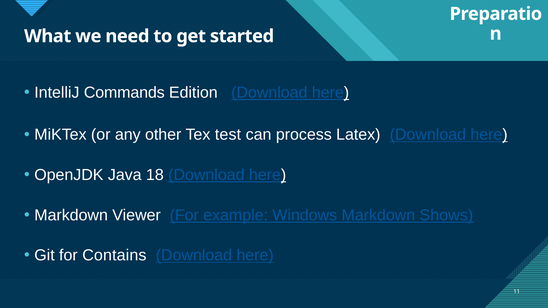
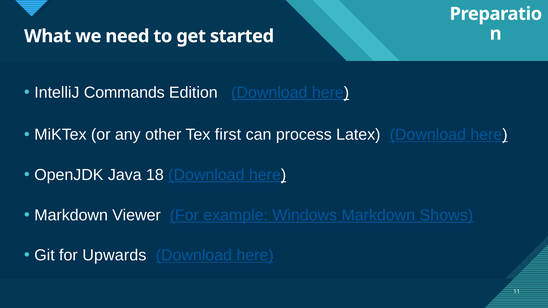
test: test -> first
Contains: Contains -> Upwards
